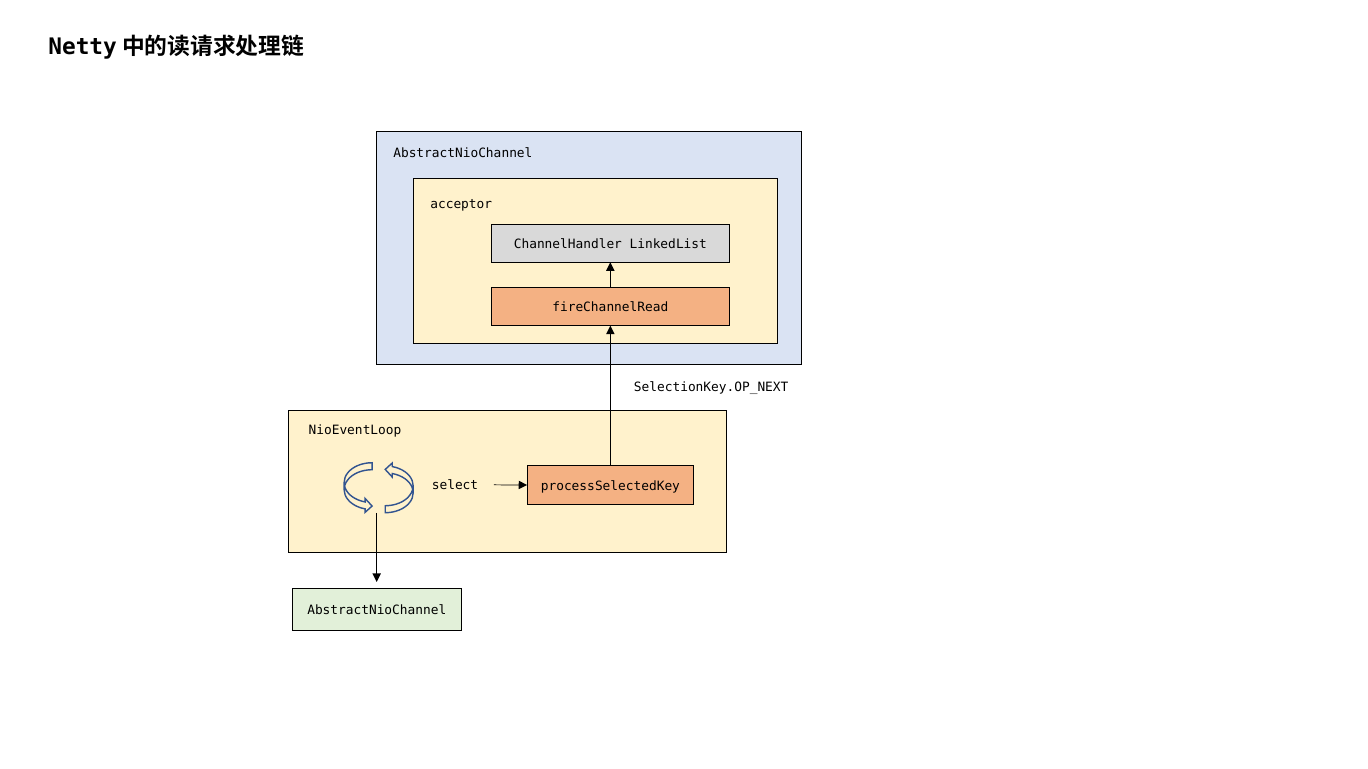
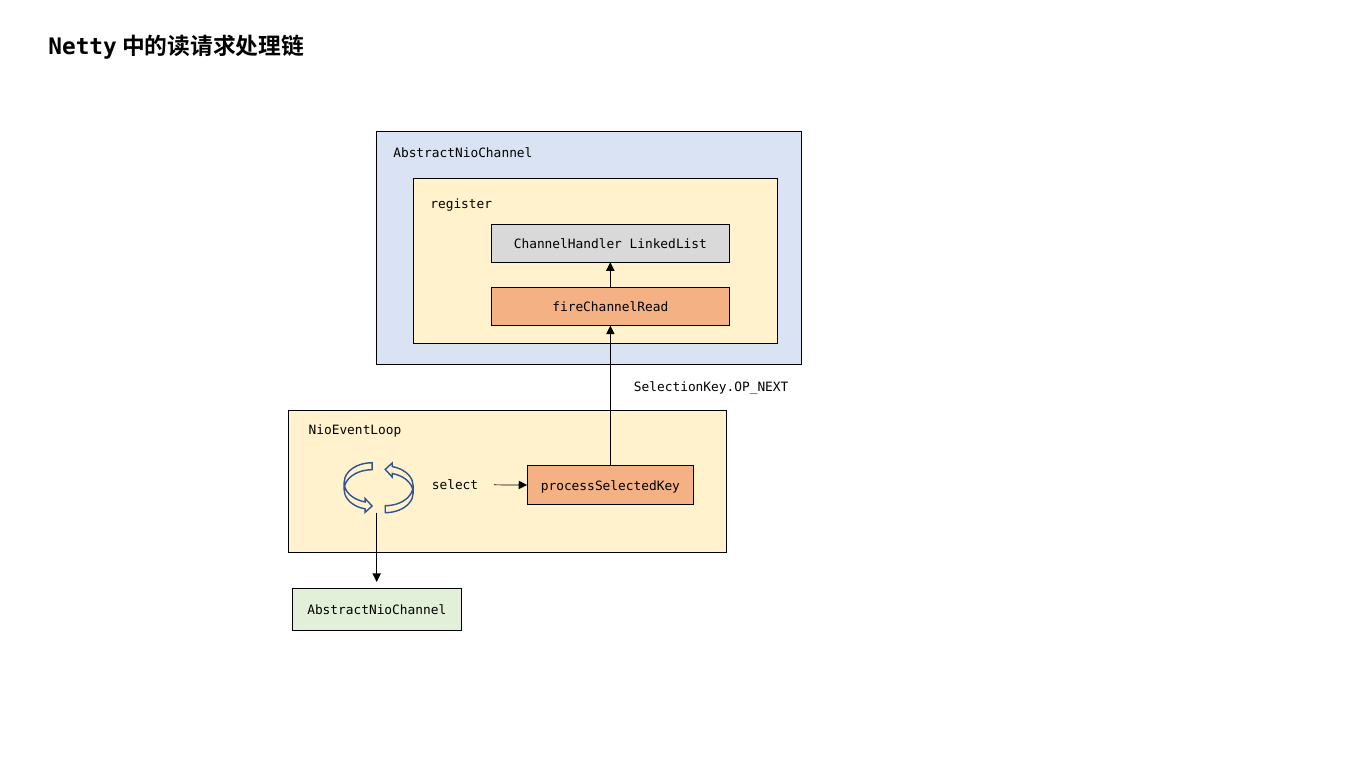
acceptor: acceptor -> register
